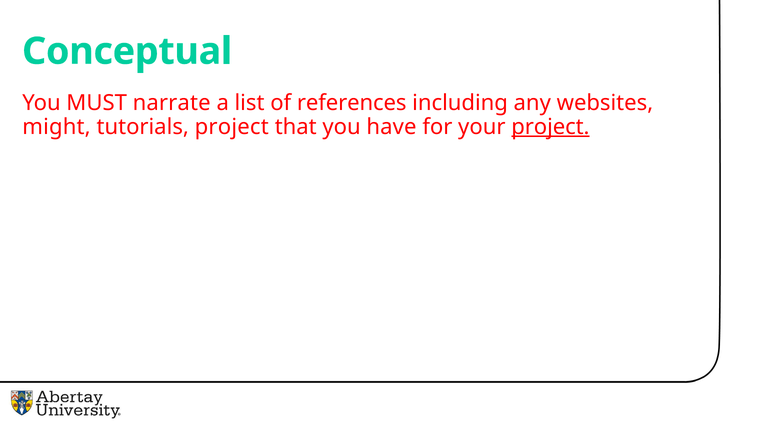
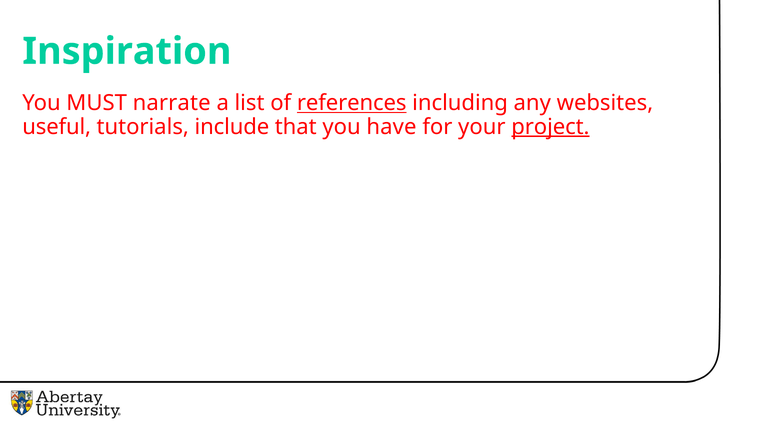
Conceptual: Conceptual -> Inspiration
references underline: none -> present
might: might -> useful
tutorials project: project -> include
